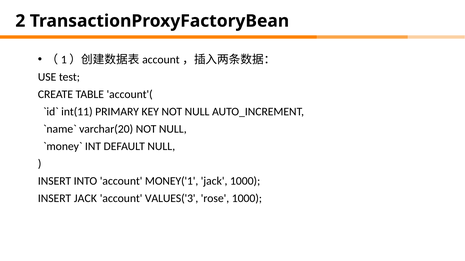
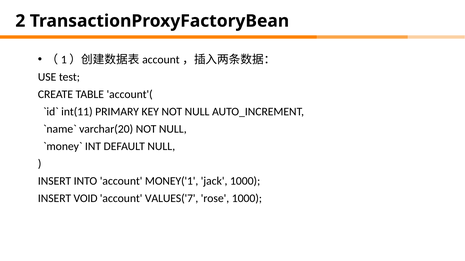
INSERT JACK: JACK -> VOID
VALUES('3: VALUES('3 -> VALUES('7
